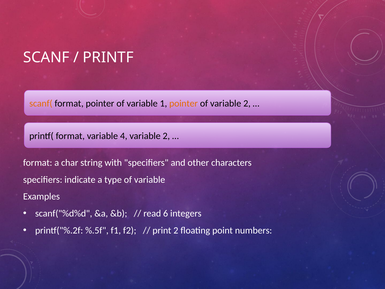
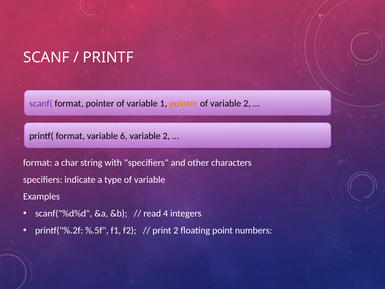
scanf( colour: orange -> purple
4: 4 -> 6
6: 6 -> 4
